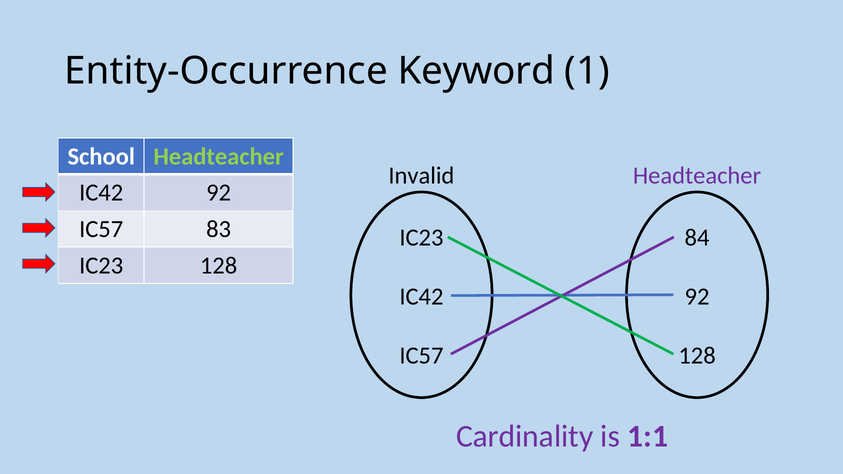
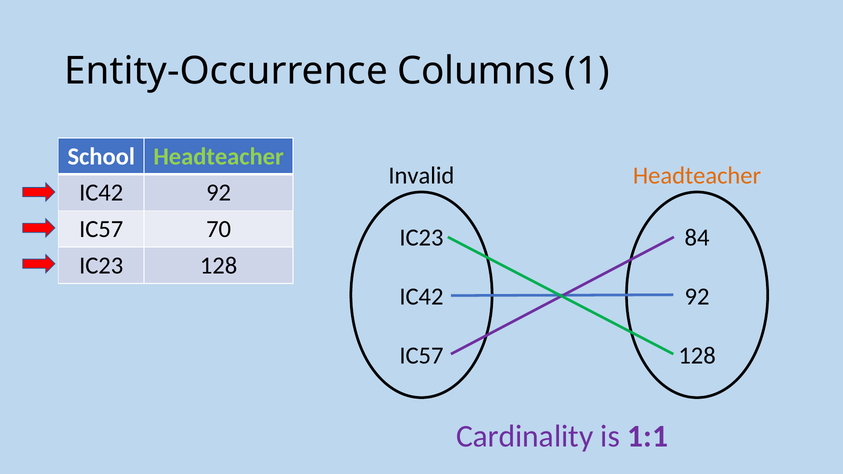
Keyword: Keyword -> Columns
Headteacher at (697, 175) colour: purple -> orange
83: 83 -> 70
